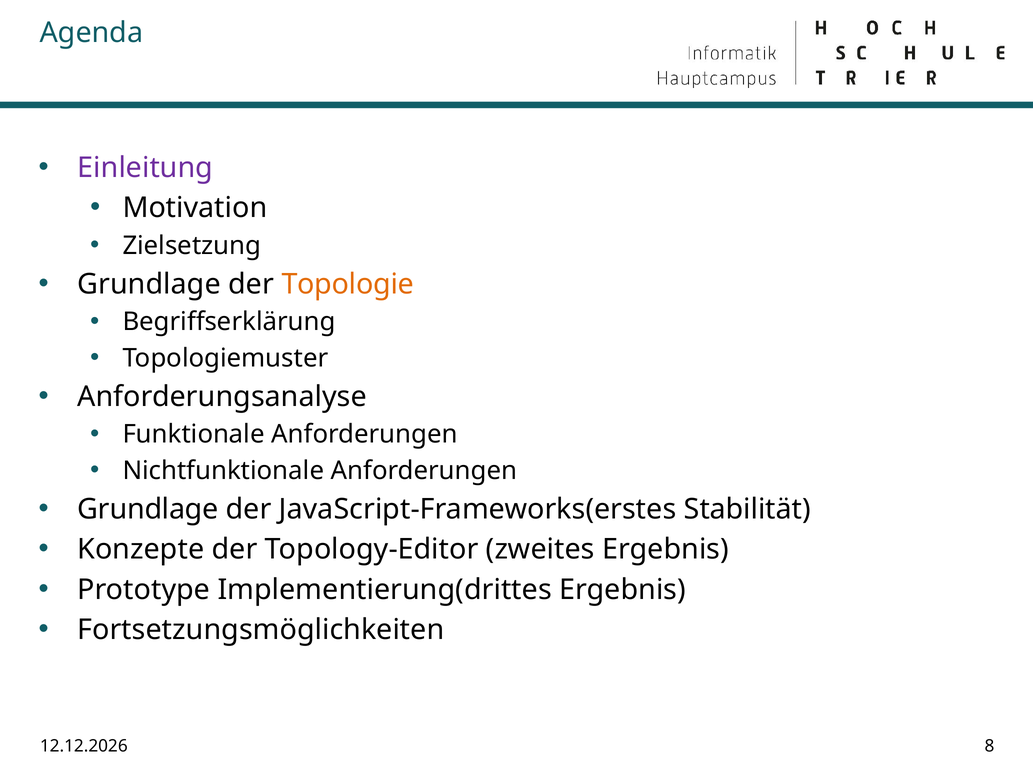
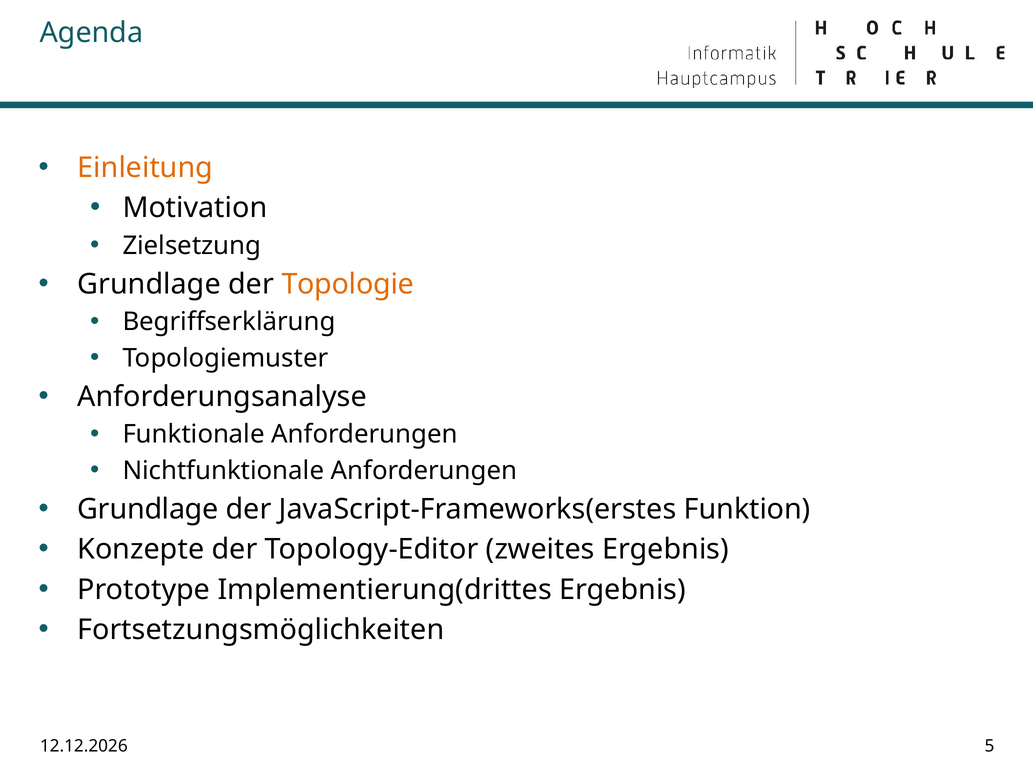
Einleitung colour: purple -> orange
Stabilität: Stabilität -> Funktion
8: 8 -> 5
